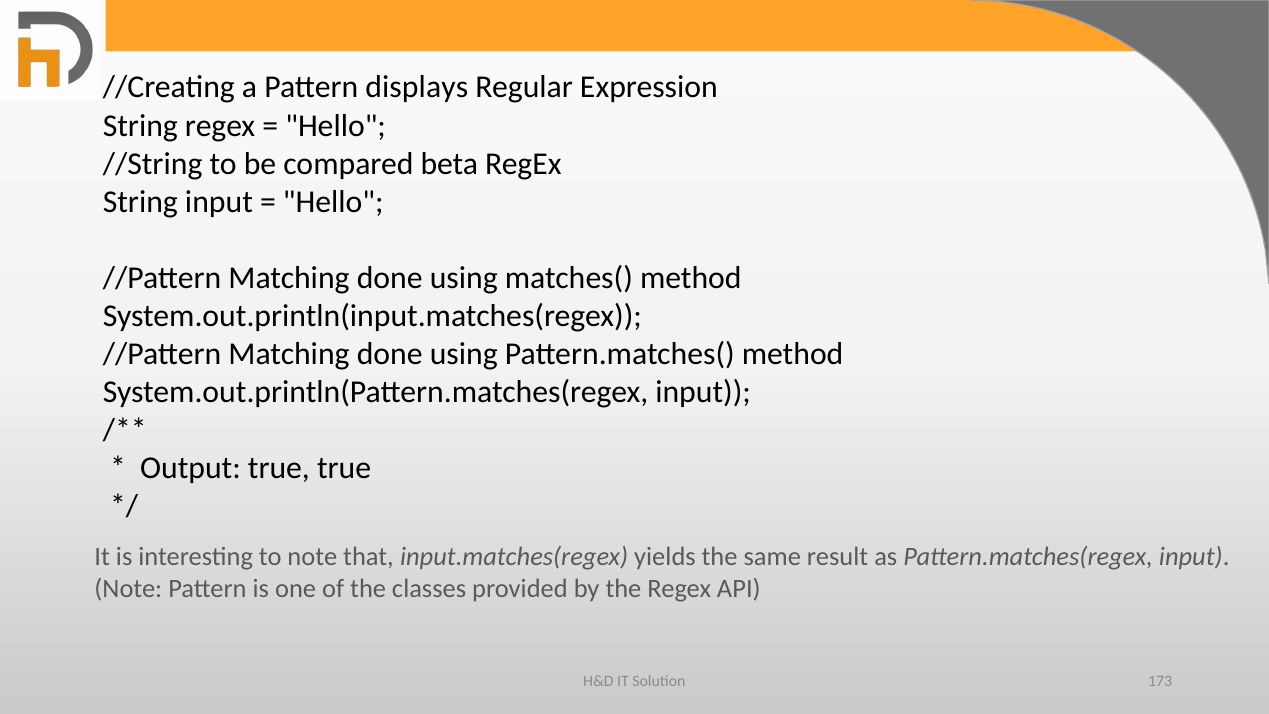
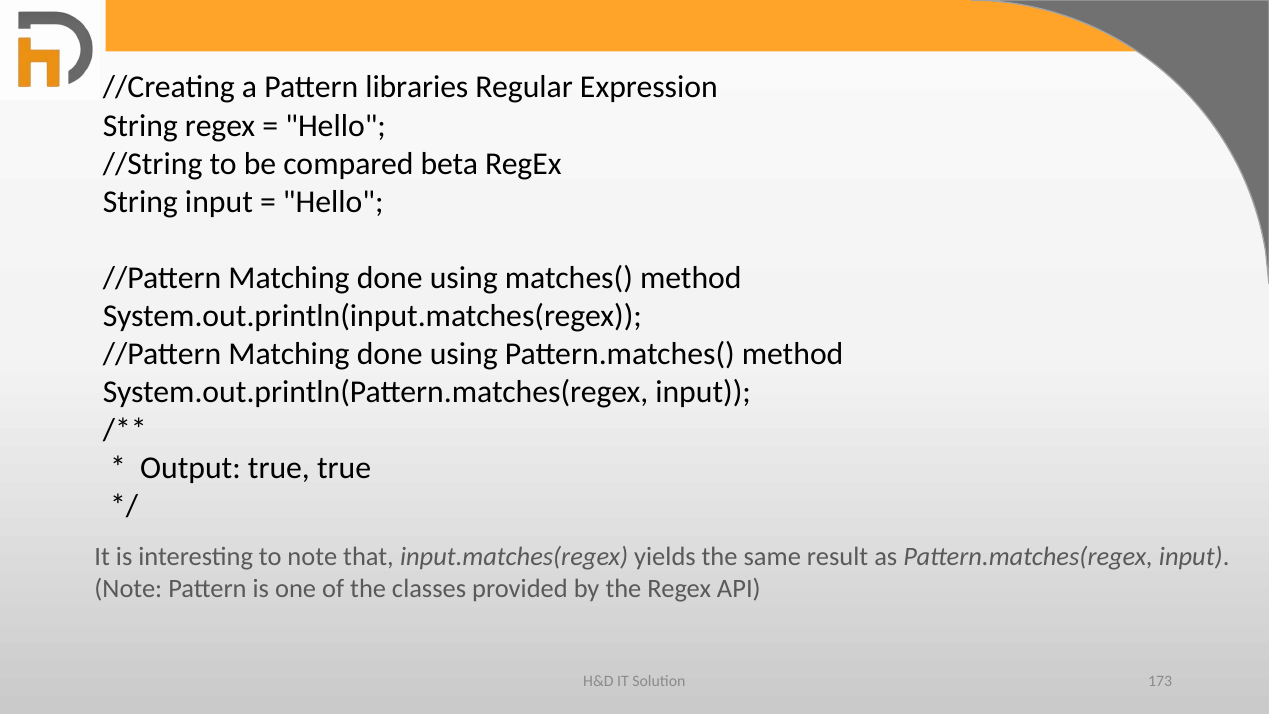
displays: displays -> libraries
